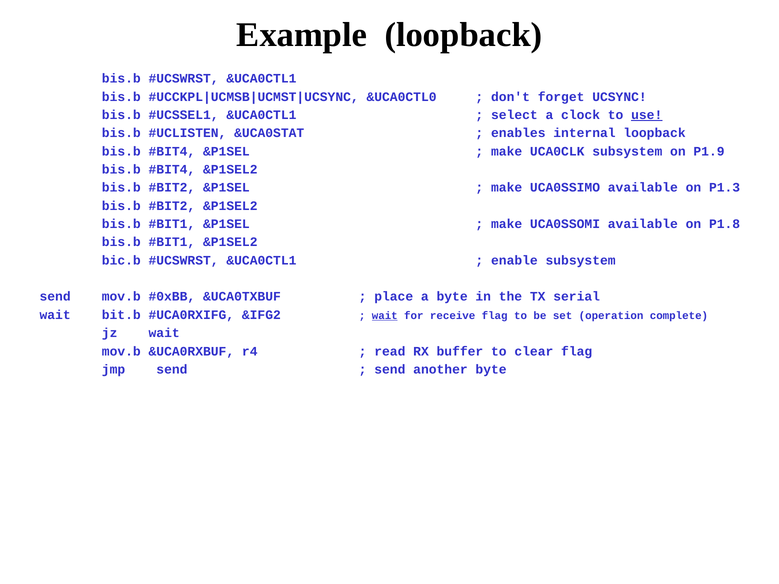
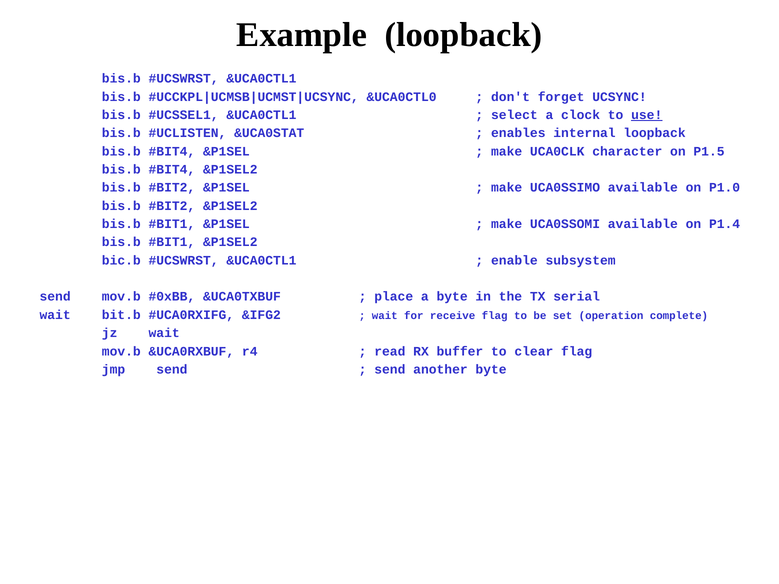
UCA0CLK subsystem: subsystem -> character
P1.9: P1.9 -> P1.5
P1.3: P1.3 -> P1.0
P1.8: P1.8 -> P1.4
wait at (385, 316) underline: present -> none
